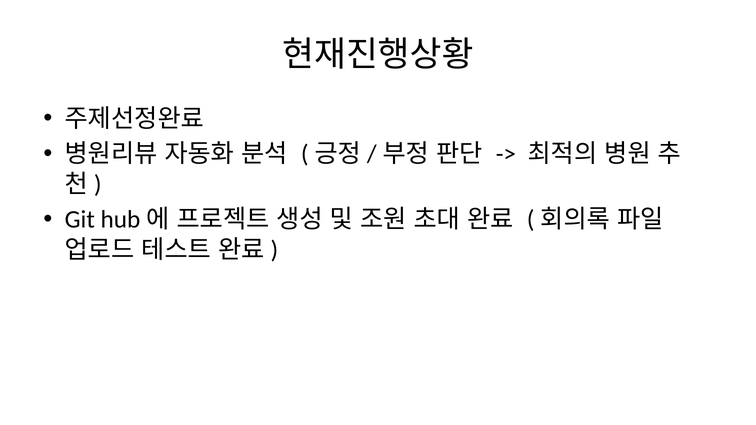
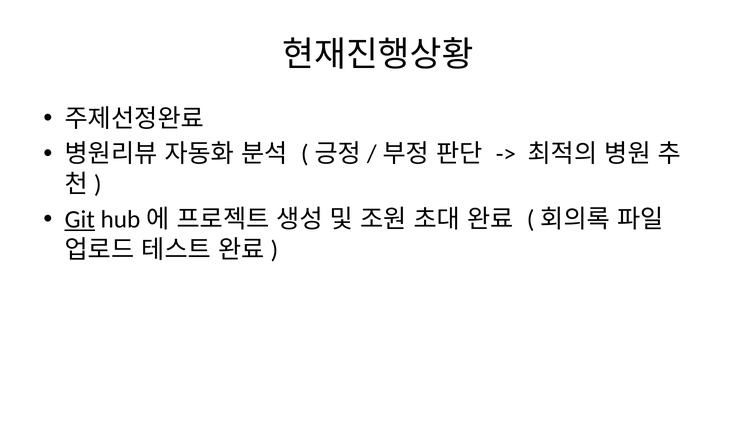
Git underline: none -> present
